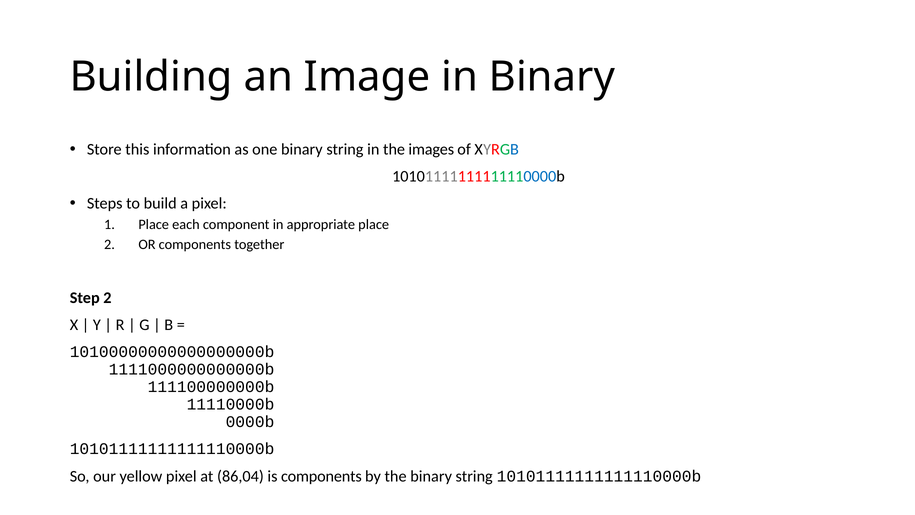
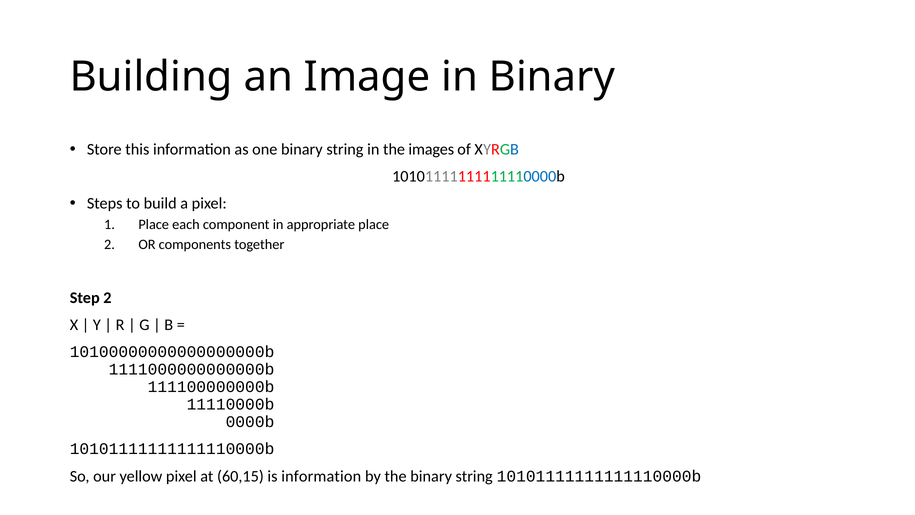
86,04: 86,04 -> 60,15
is components: components -> information
